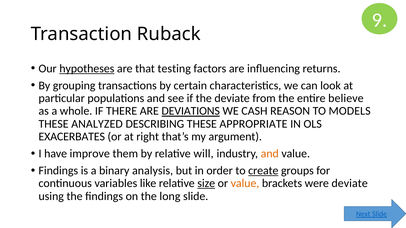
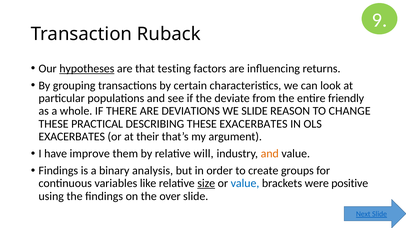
believe: believe -> friendly
DEVIATIONS underline: present -> none
WE CASH: CASH -> SLIDE
MODELS: MODELS -> CHANGE
ANALYZED: ANALYZED -> PRACTICAL
THESE APPROPRIATE: APPROPRIATE -> EXACERBATES
right: right -> their
create underline: present -> none
value at (245, 184) colour: orange -> blue
were deviate: deviate -> positive
long: long -> over
